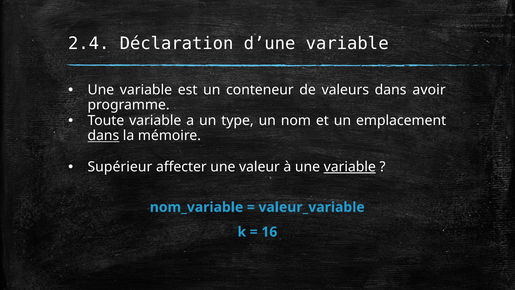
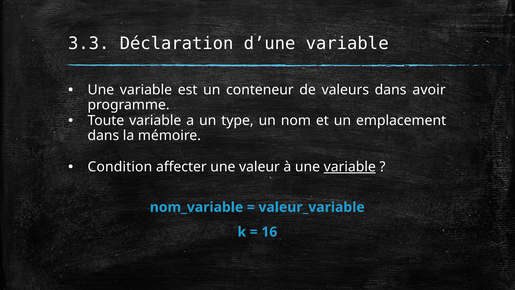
2.4: 2.4 -> 3.3
dans at (103, 136) underline: present -> none
Supérieur: Supérieur -> Condition
